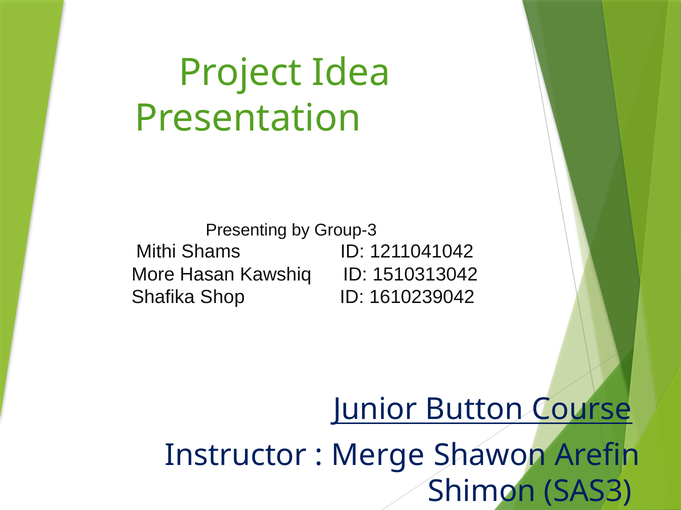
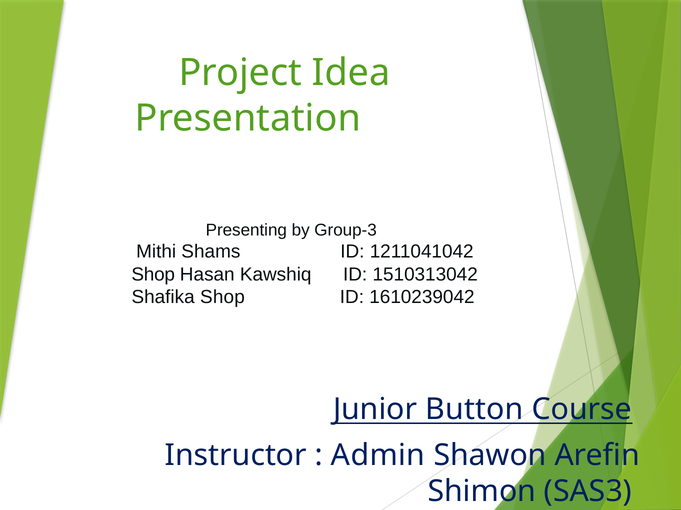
More at (153, 275): More -> Shop
Merge: Merge -> Admin
